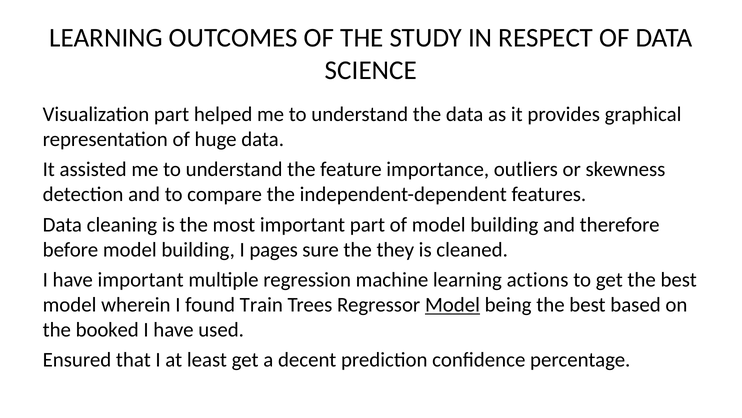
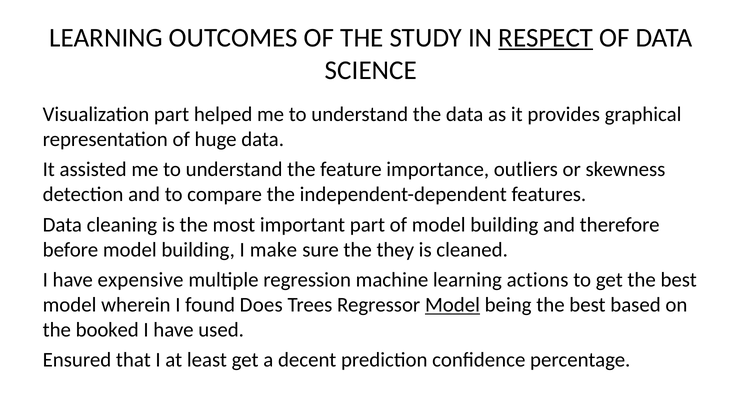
RESPECT underline: none -> present
pages: pages -> make
have important: important -> expensive
Train: Train -> Does
